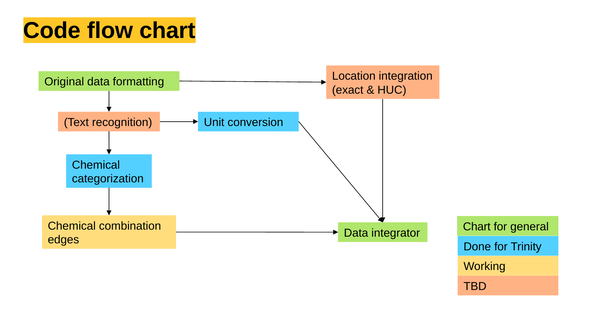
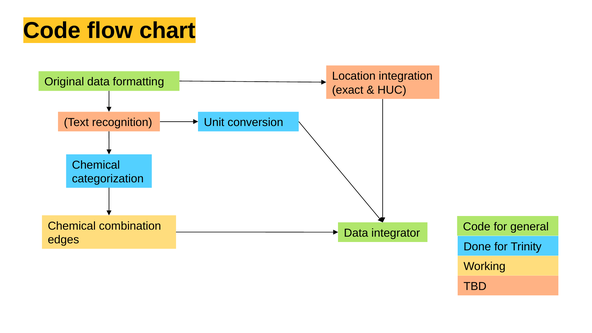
Chart at (477, 227): Chart -> Code
